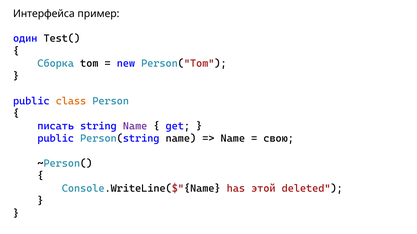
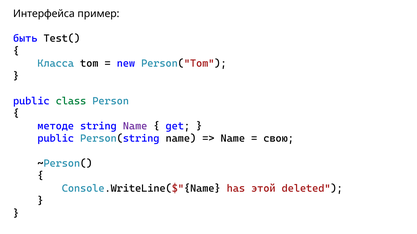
один: один -> быть
Сборка: Сборка -> Класса
class colour: orange -> green
писать: писать -> методе
